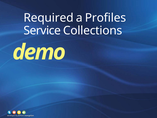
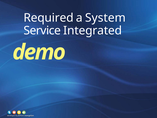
Profiles: Profiles -> System
Collections: Collections -> Integrated
